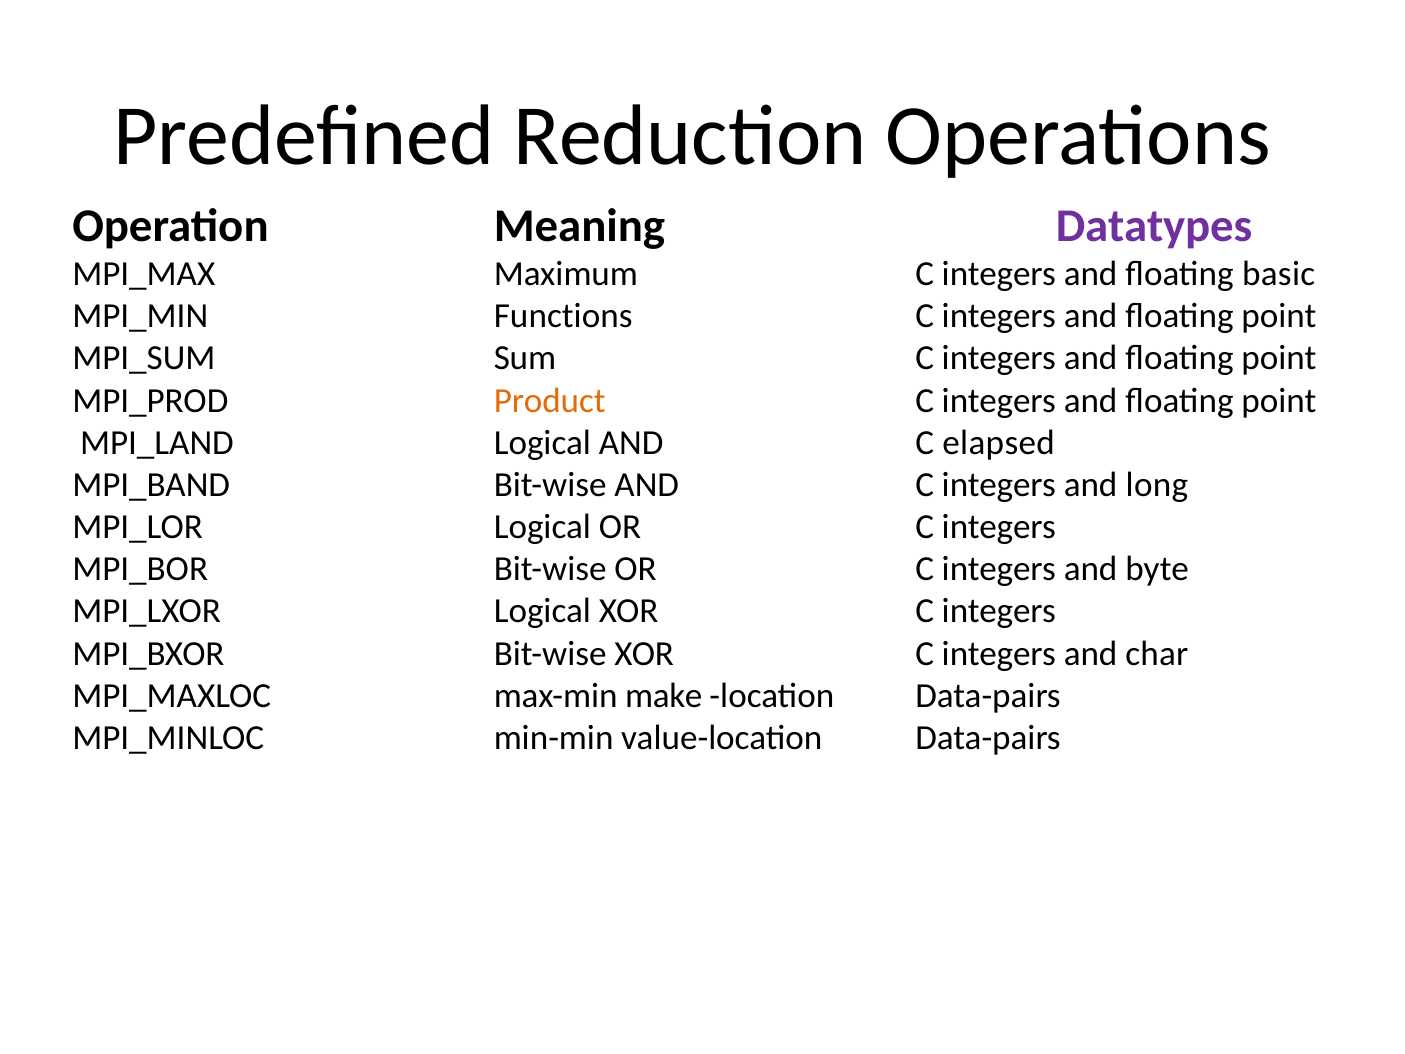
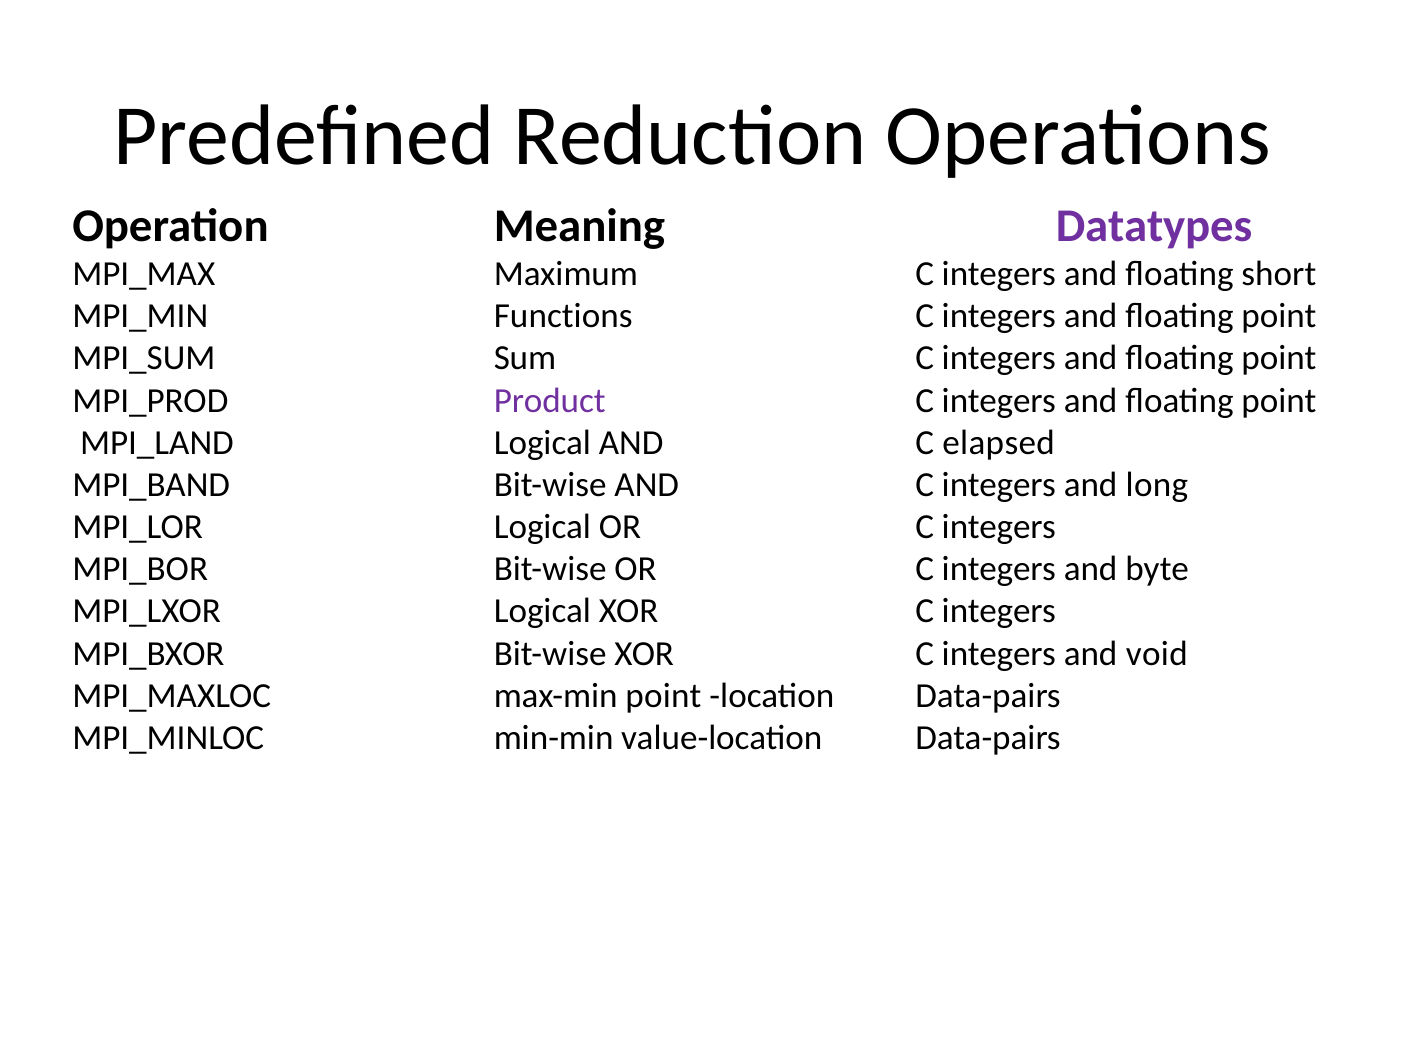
basic: basic -> short
Product colour: orange -> purple
char: char -> void
max-min make: make -> point
